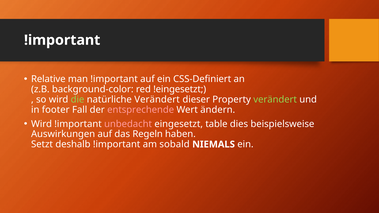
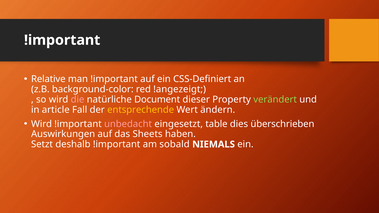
!eingesetzt: !eingesetzt -> !angezeigt
die colour: light green -> pink
natürliche Verändert: Verändert -> Document
footer: footer -> article
entsprechende colour: pink -> yellow
beispielsweise: beispielsweise -> überschrieben
Regeln: Regeln -> Sheets
